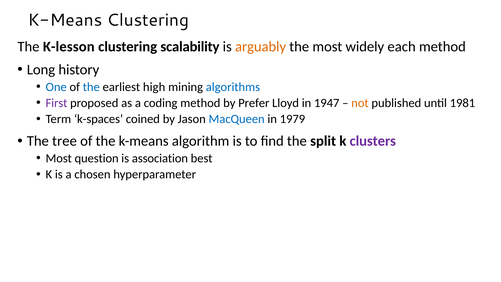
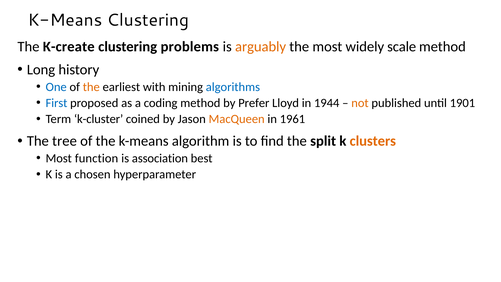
K-lesson: K-lesson -> K-create
scalability: scalability -> problems
each: each -> scale
the at (91, 87) colour: blue -> orange
high: high -> with
First colour: purple -> blue
1947: 1947 -> 1944
1981: 1981 -> 1901
k-spaces: k-spaces -> k-cluster
MacQueen colour: blue -> orange
1979: 1979 -> 1961
clusters colour: purple -> orange
question: question -> function
